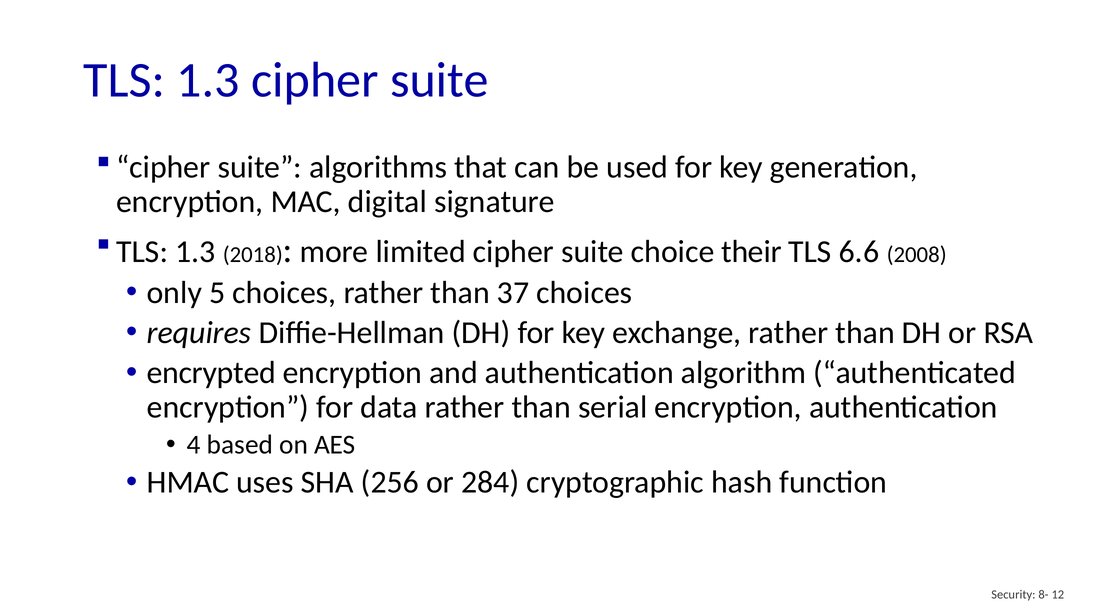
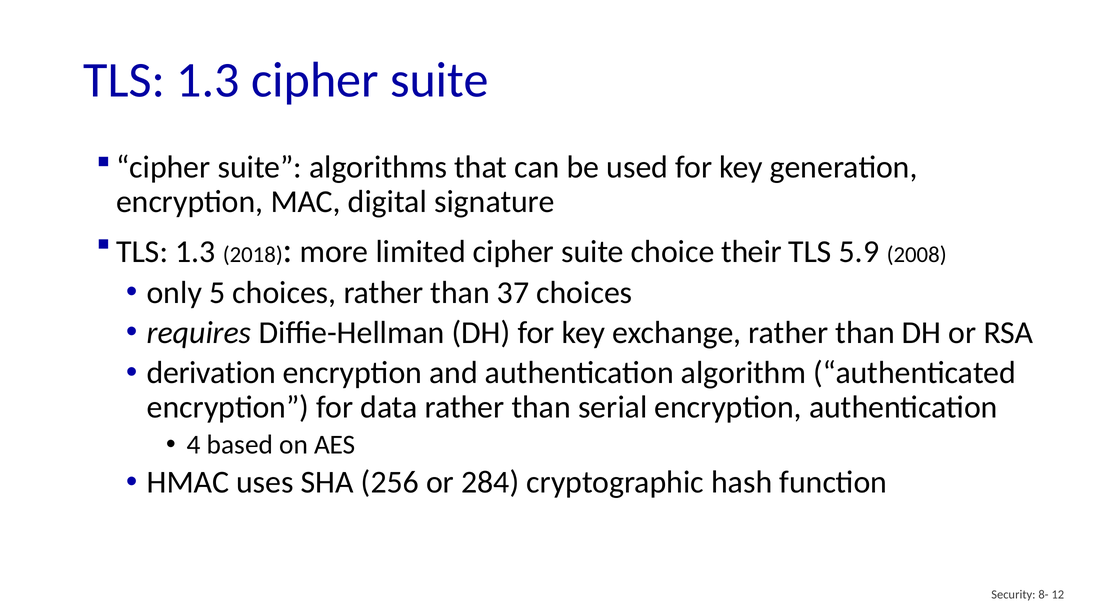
6.6: 6.6 -> 5.9
encrypted: encrypted -> derivation
